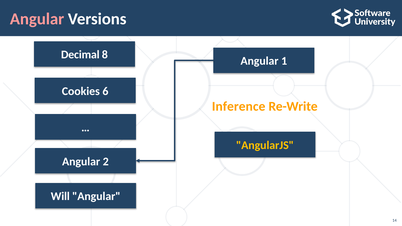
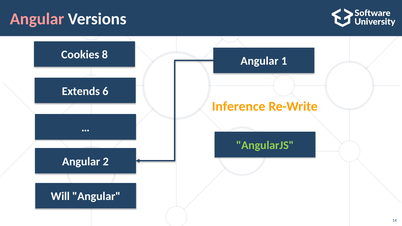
Decimal: Decimal -> Cookies
Cookies: Cookies -> Extends
AngularJS colour: yellow -> light green
